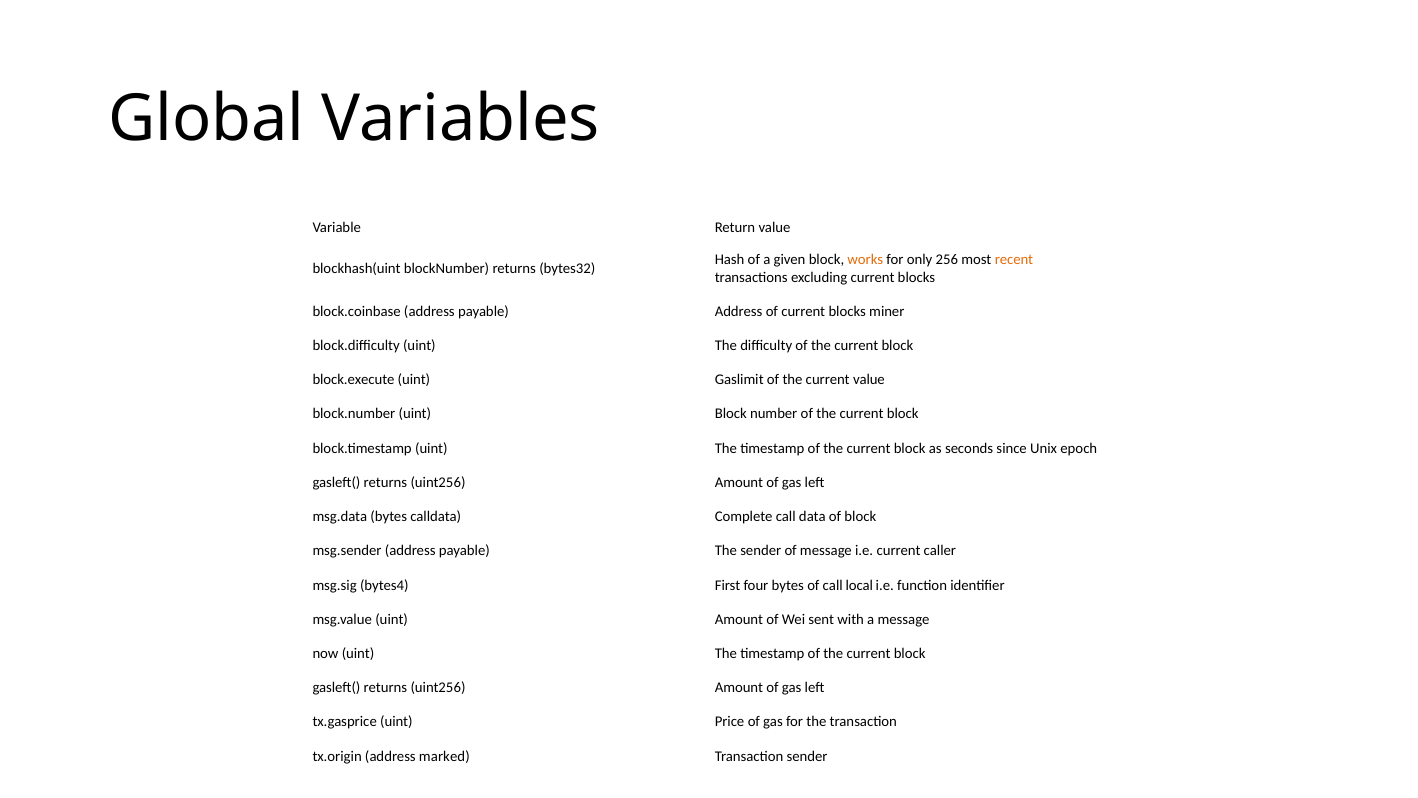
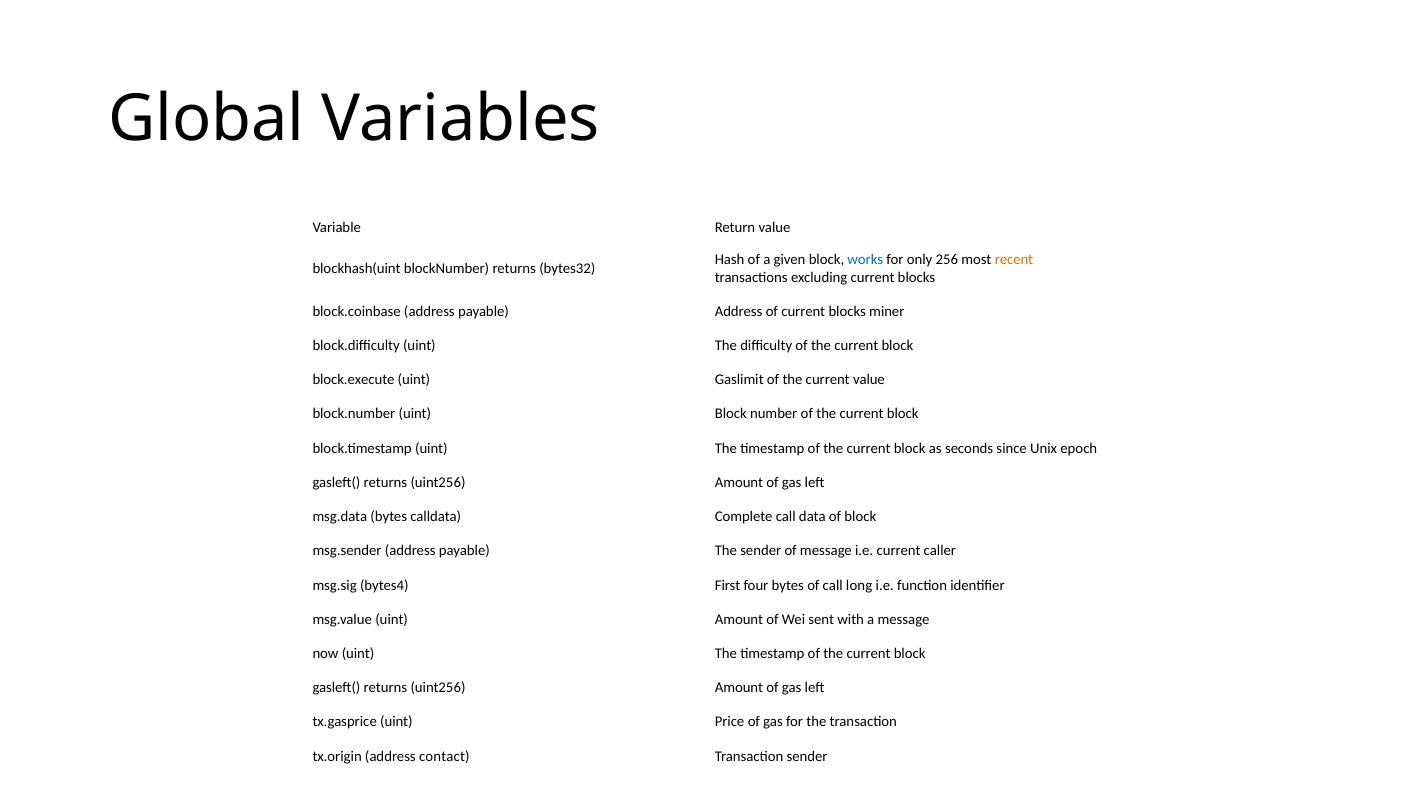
works colour: orange -> blue
local: local -> long
marked: marked -> contact
